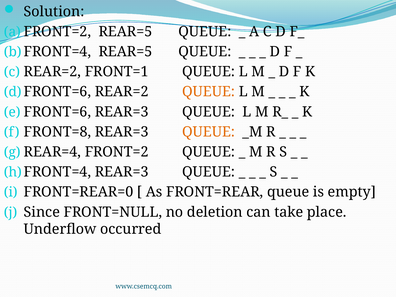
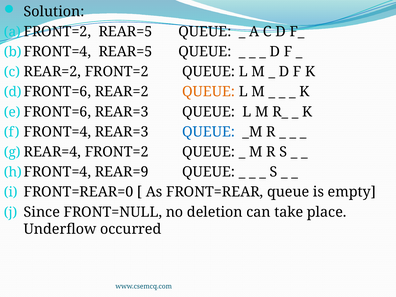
REAR=2 FRONT=1: FRONT=1 -> FRONT=2
FRONT=8: FRONT=8 -> FRONT=4
QUEUE at (209, 132) colour: orange -> blue
REAR=3 at (122, 172): REAR=3 -> REAR=9
